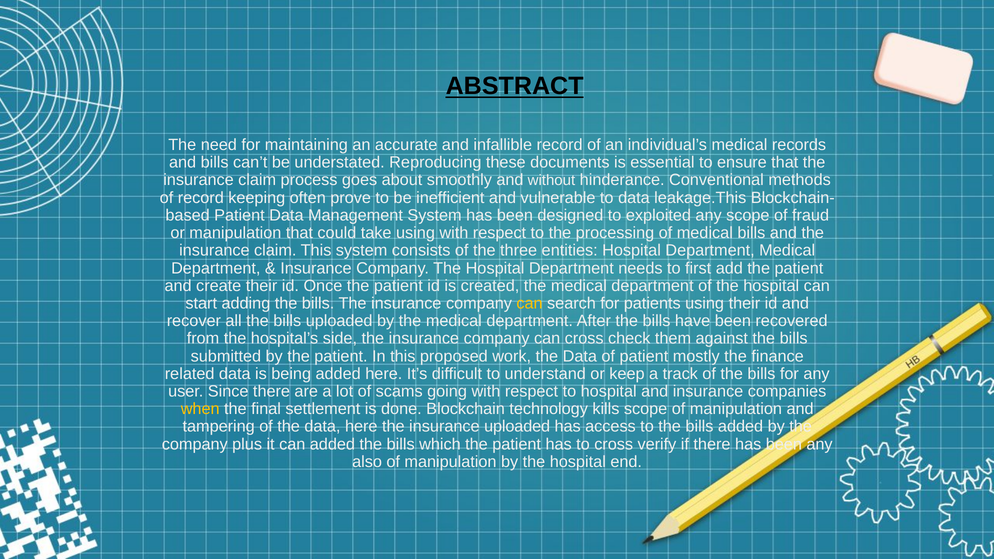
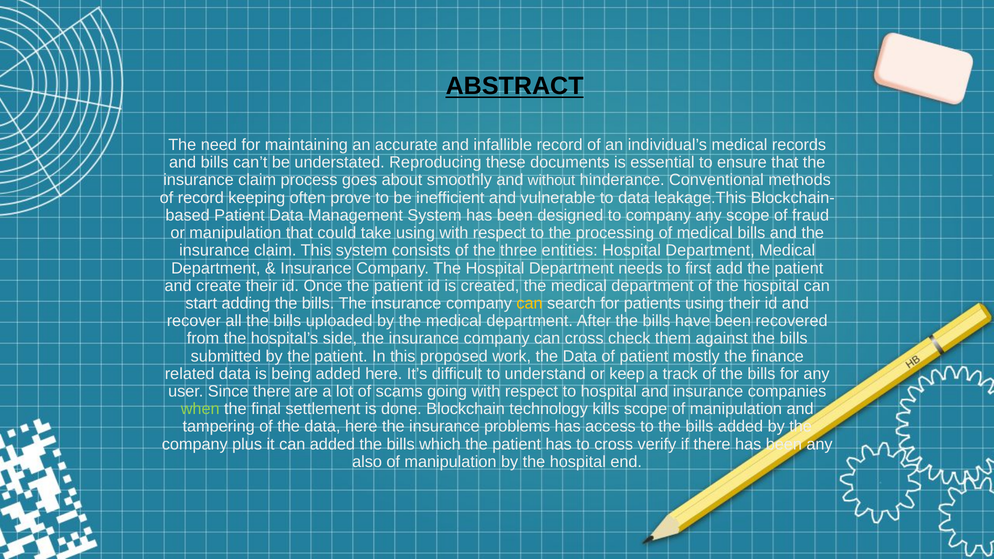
to exploited: exploited -> company
when colour: yellow -> light green
insurance uploaded: uploaded -> problems
